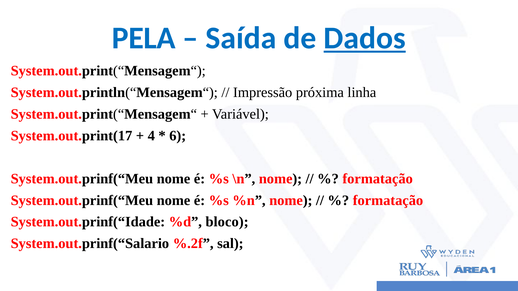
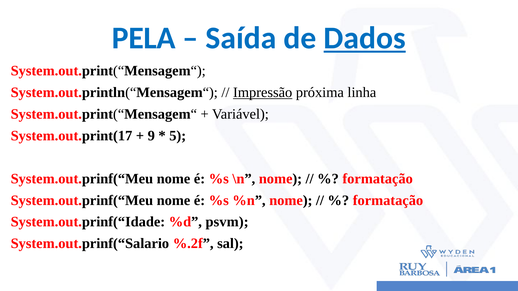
Impressão underline: none -> present
4: 4 -> 9
6: 6 -> 5
bloco: bloco -> psvm
